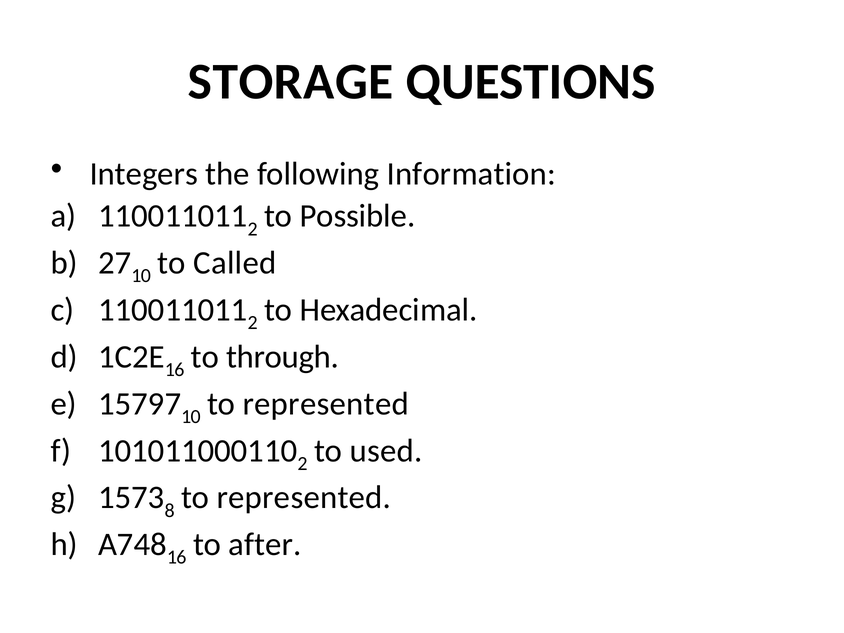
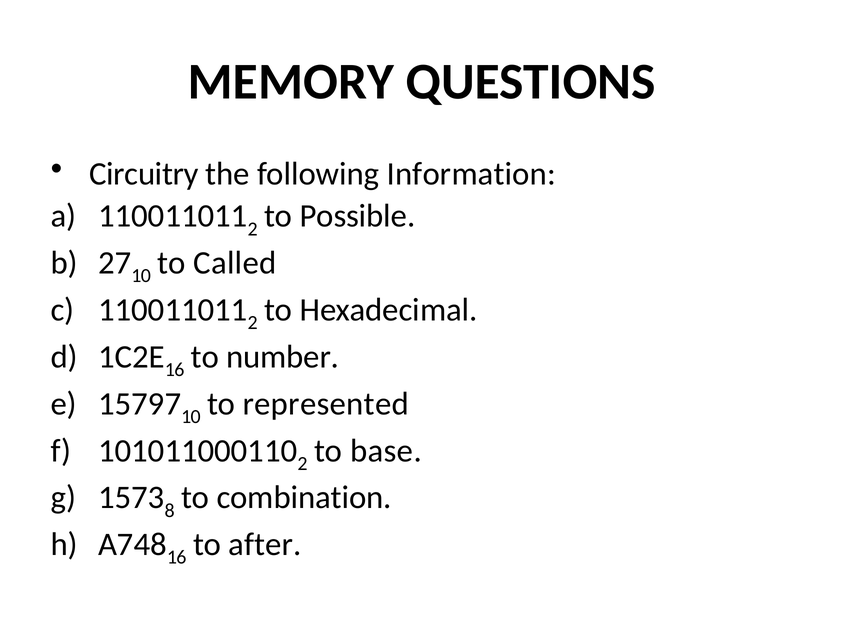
STORAGE: STORAGE -> MEMORY
Integers: Integers -> Circuitry
through: through -> number
used: used -> base
represented at (304, 498): represented -> combination
